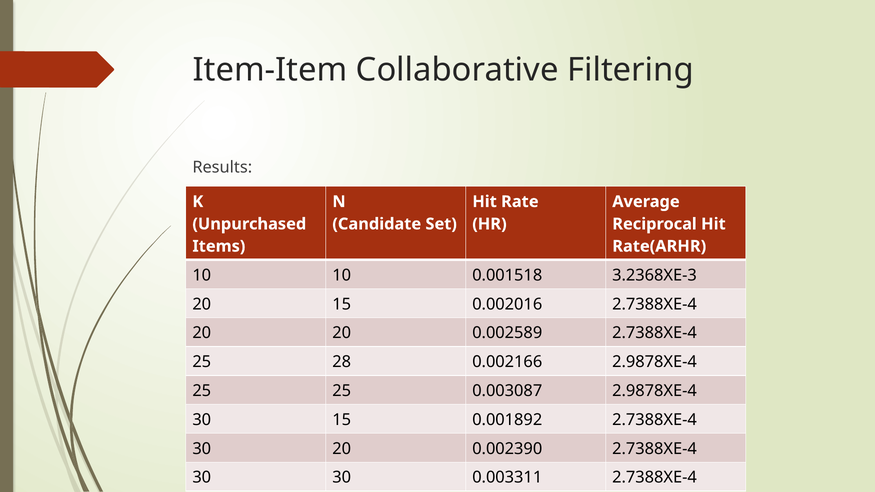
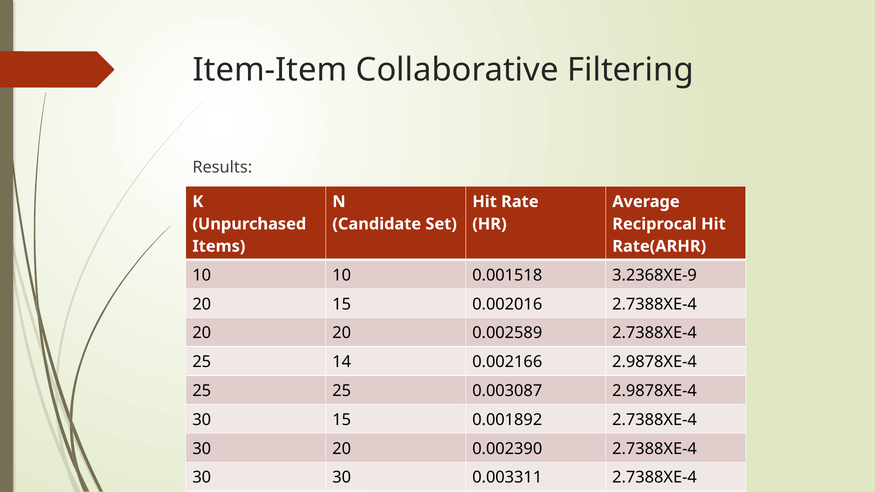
3.2368XE-3: 3.2368XE-3 -> 3.2368XE-9
28: 28 -> 14
